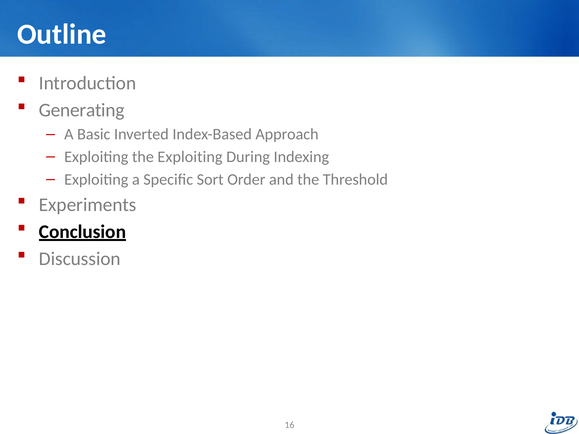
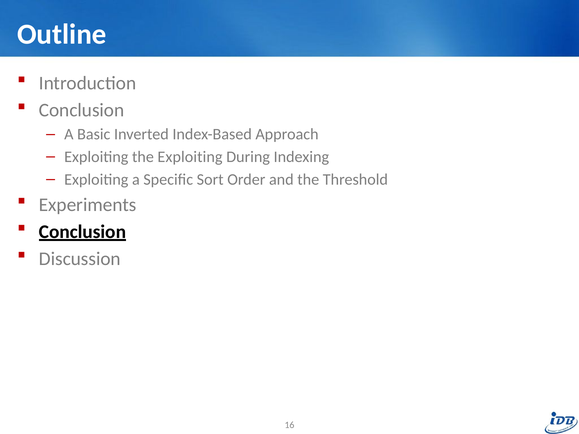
Generating at (82, 110): Generating -> Conclusion
